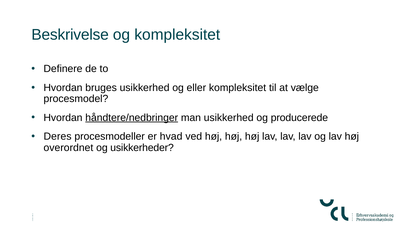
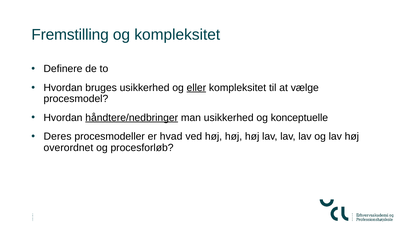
Beskrivelse: Beskrivelse -> Fremstilling
eller underline: none -> present
producerede: producerede -> konceptuelle
usikkerheder: usikkerheder -> procesforløb
